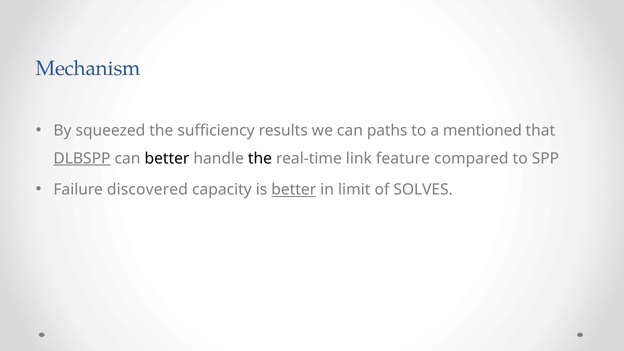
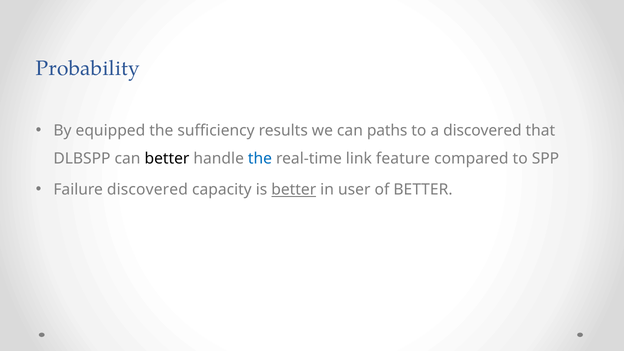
Mechanism: Mechanism -> Probability
squeezed: squeezed -> equipped
a mentioned: mentioned -> discovered
DLBSPP underline: present -> none
the at (260, 159) colour: black -> blue
limit: limit -> user
of SOLVES: SOLVES -> BETTER
